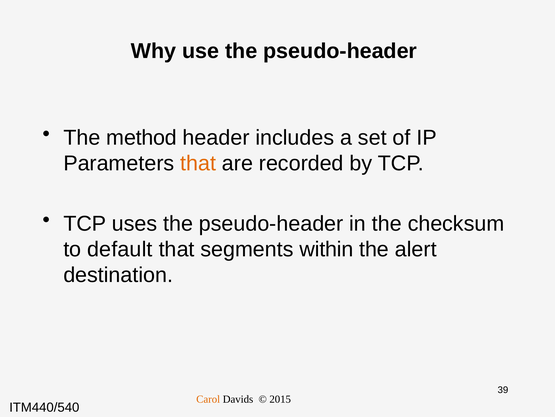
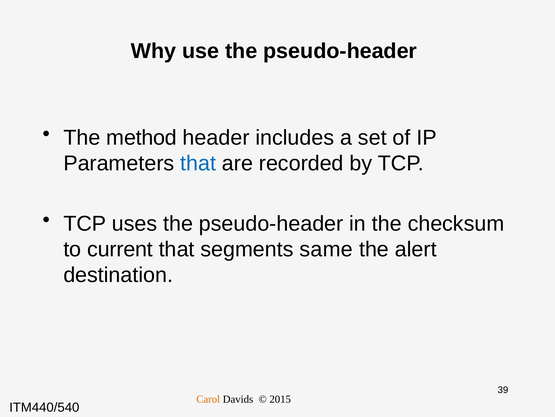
that at (198, 163) colour: orange -> blue
default: default -> current
within: within -> same
